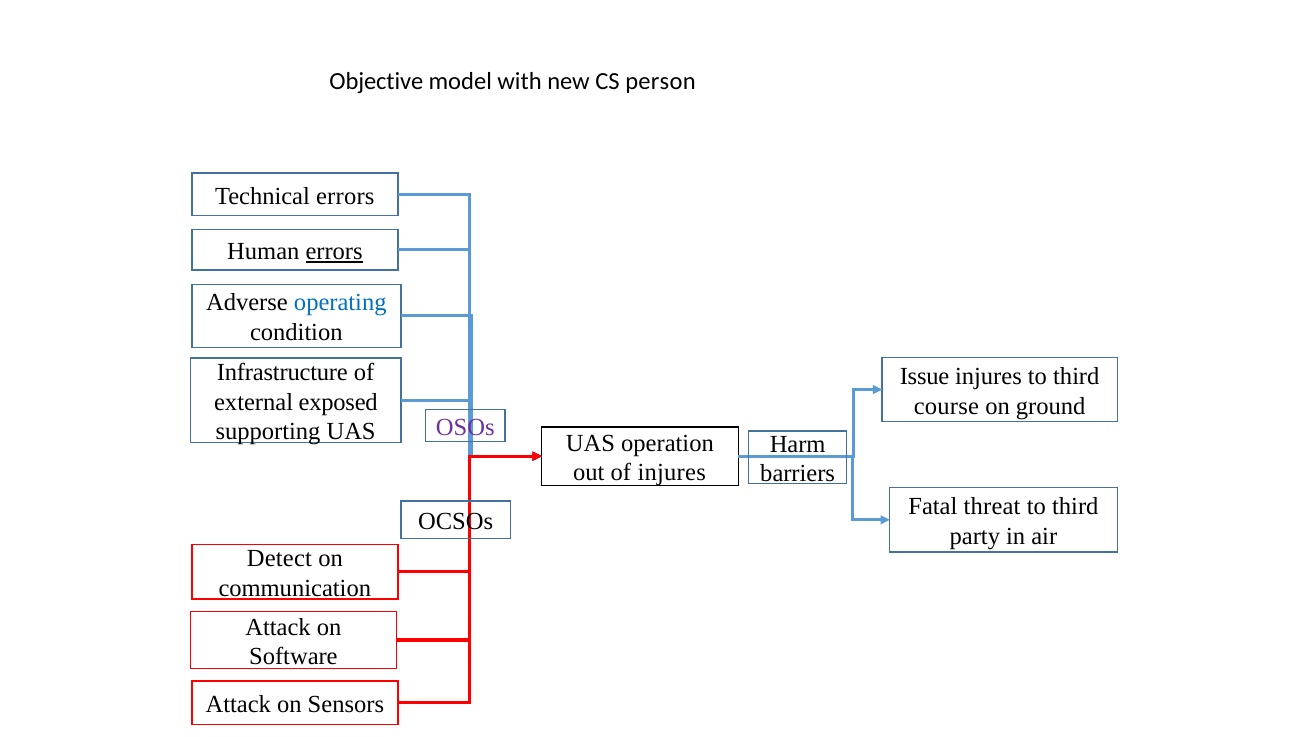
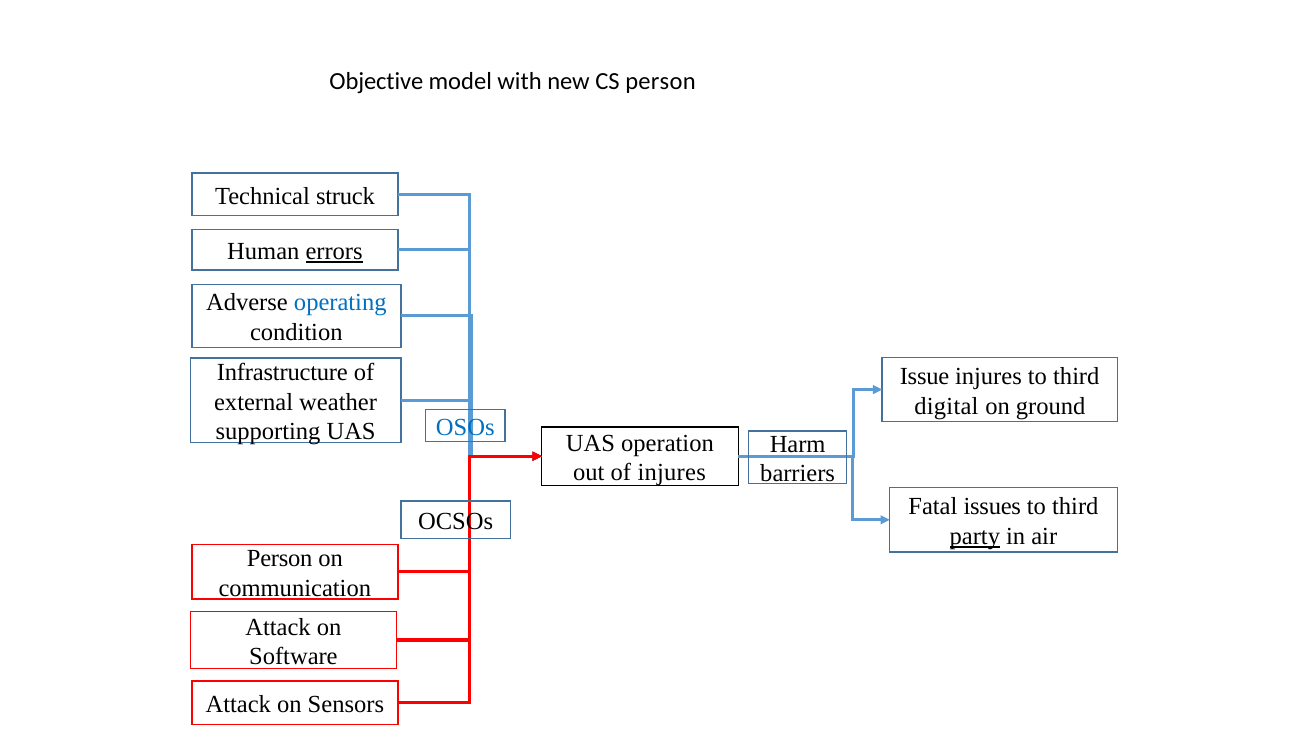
Technical errors: errors -> struck
exposed: exposed -> weather
course: course -> digital
OSOs colour: purple -> blue
threat: threat -> issues
party underline: none -> present
Detect at (279, 559): Detect -> Person
